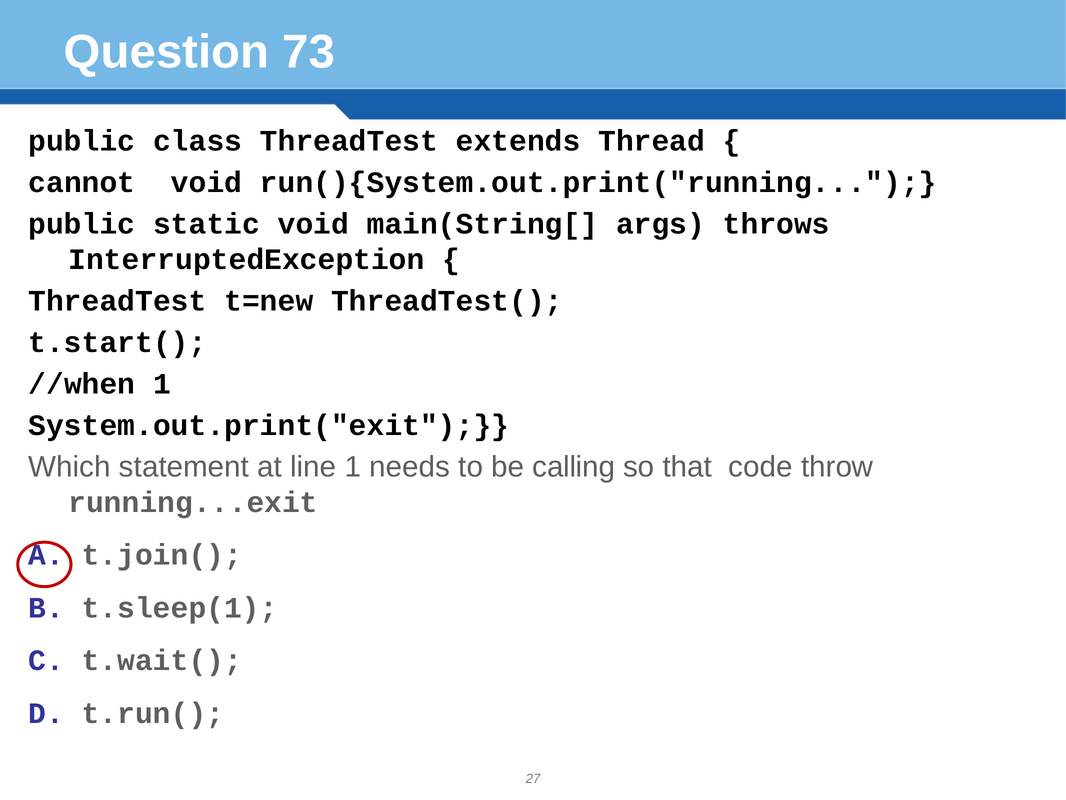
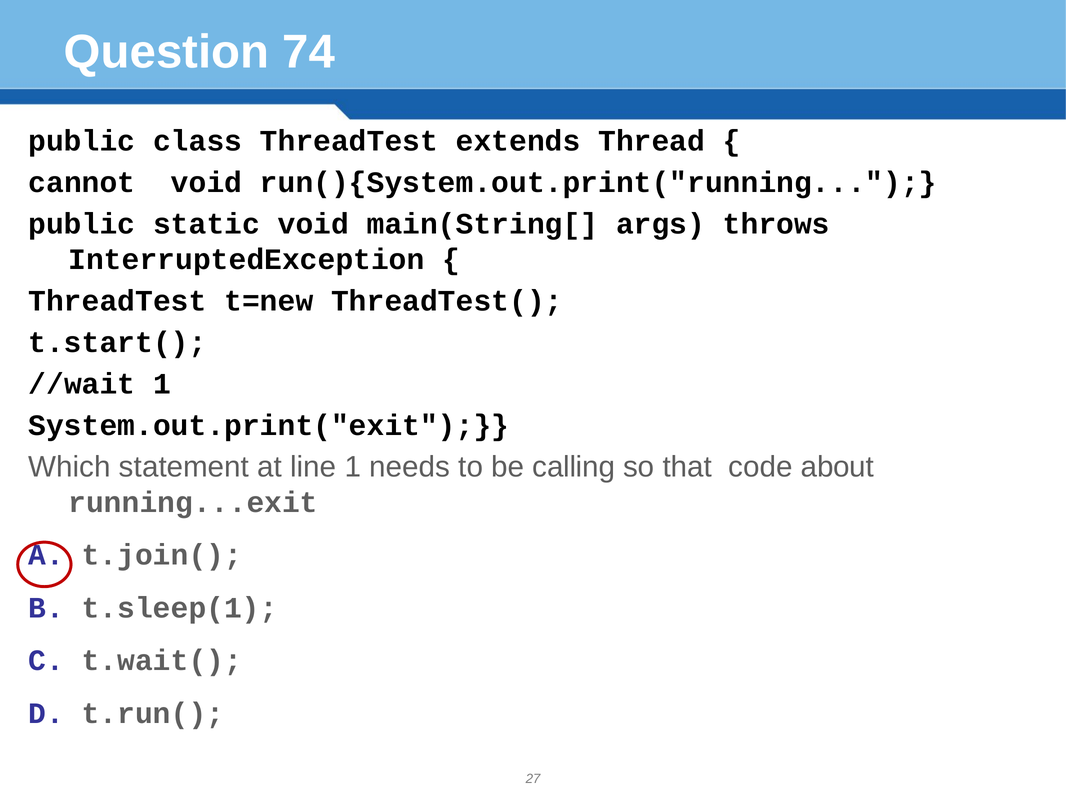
73: 73 -> 74
//when: //when -> //wait
throw: throw -> about
